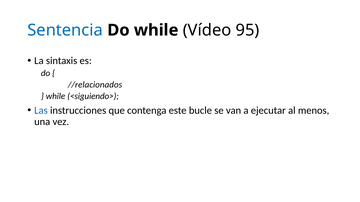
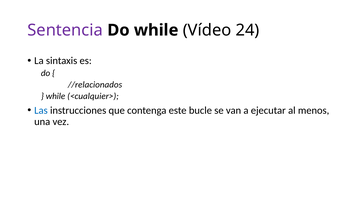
Sentencia colour: blue -> purple
95: 95 -> 24
<siguiendo>: <siguiendo> -> <cualquier>
